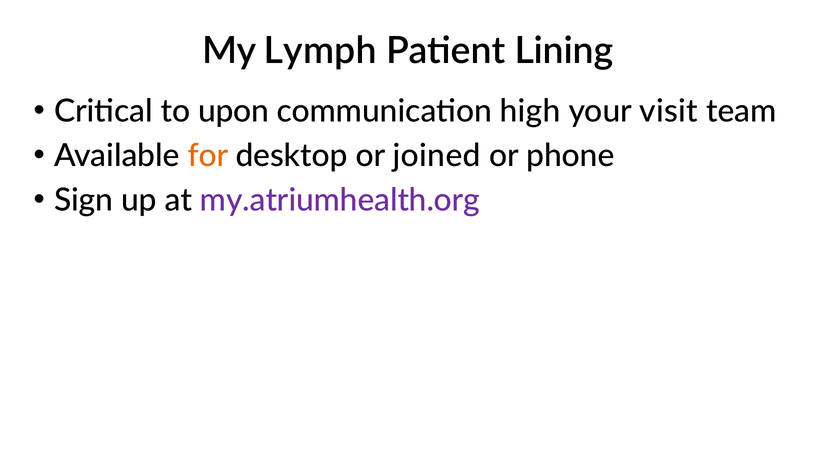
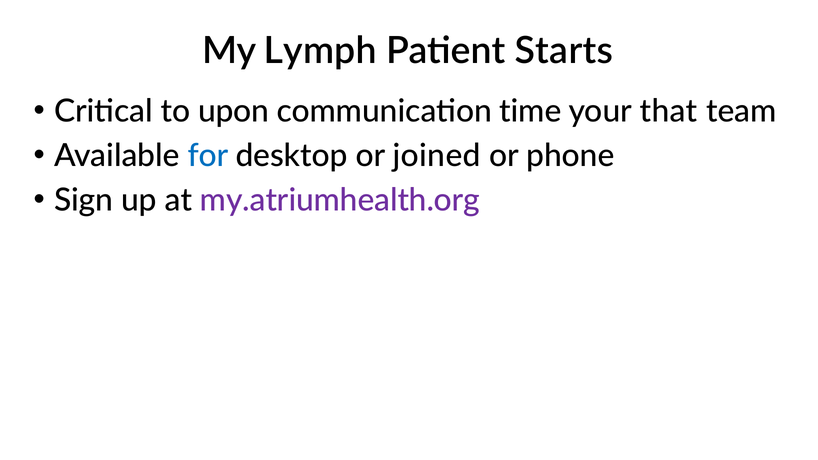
Lining: Lining -> Starts
high: high -> time
visit: visit -> that
for colour: orange -> blue
